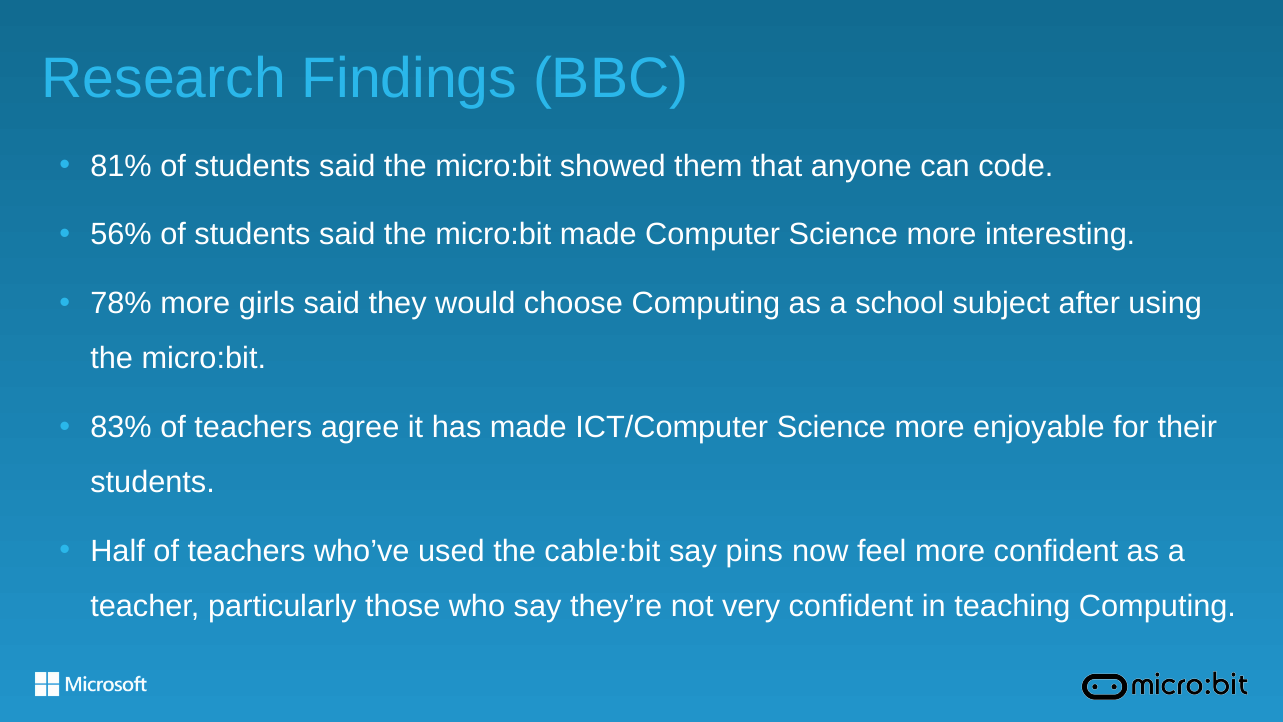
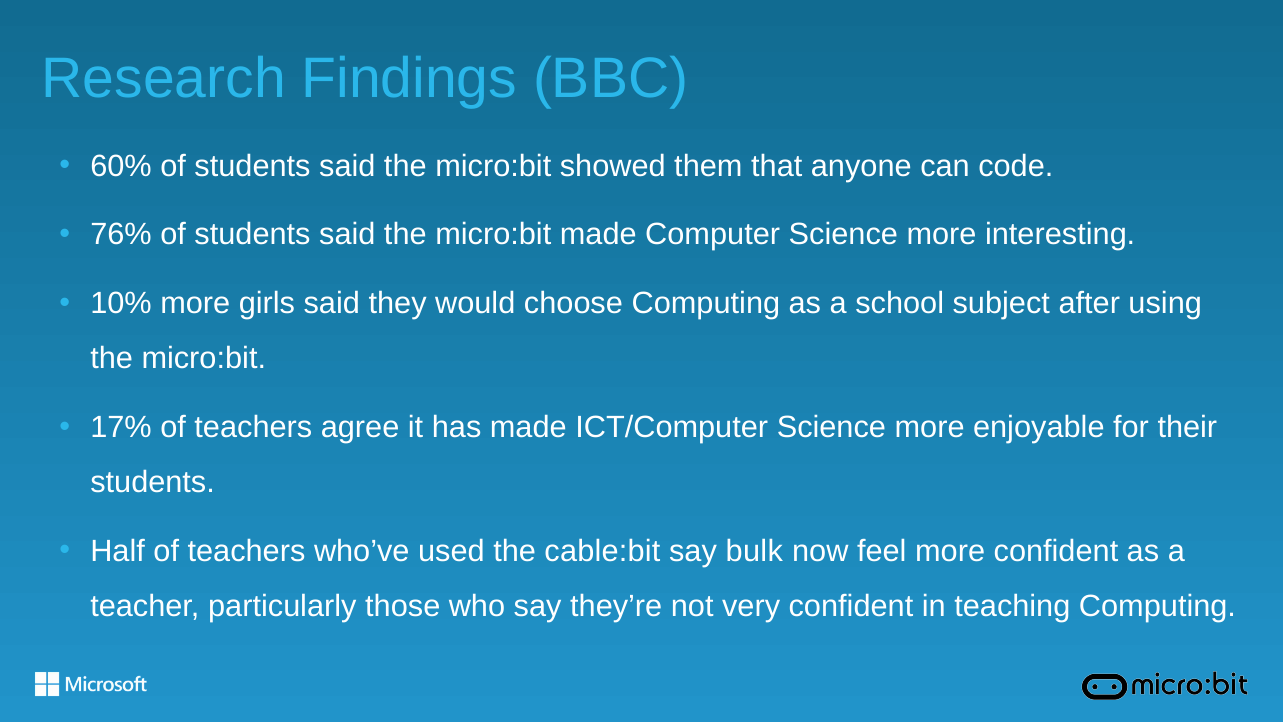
81%: 81% -> 60%
56%: 56% -> 76%
78%: 78% -> 10%
83%: 83% -> 17%
pins: pins -> bulk
